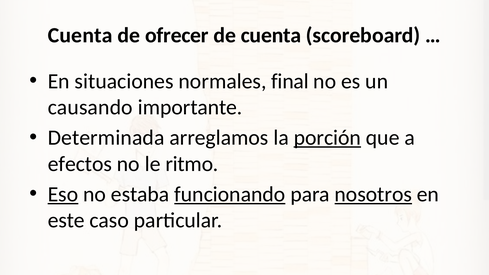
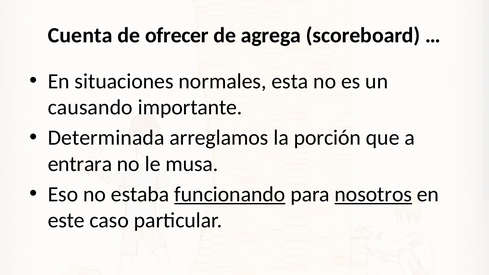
de cuenta: cuenta -> agrega
final: final -> esta
porción underline: present -> none
efectos: efectos -> entrara
ritmo: ritmo -> musa
Eso underline: present -> none
